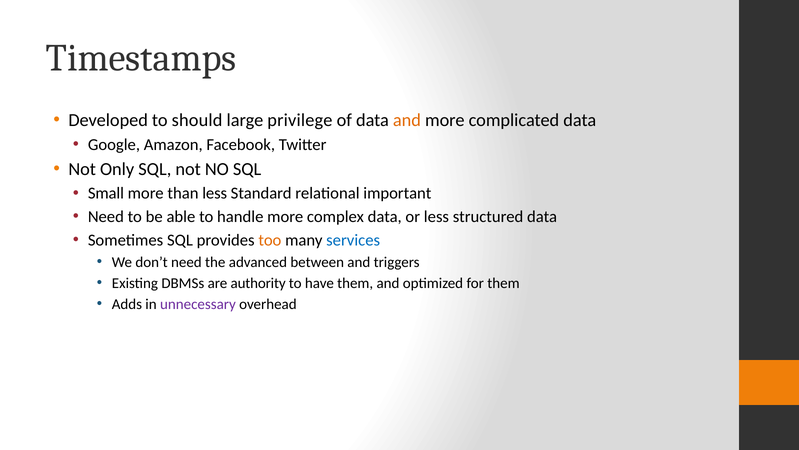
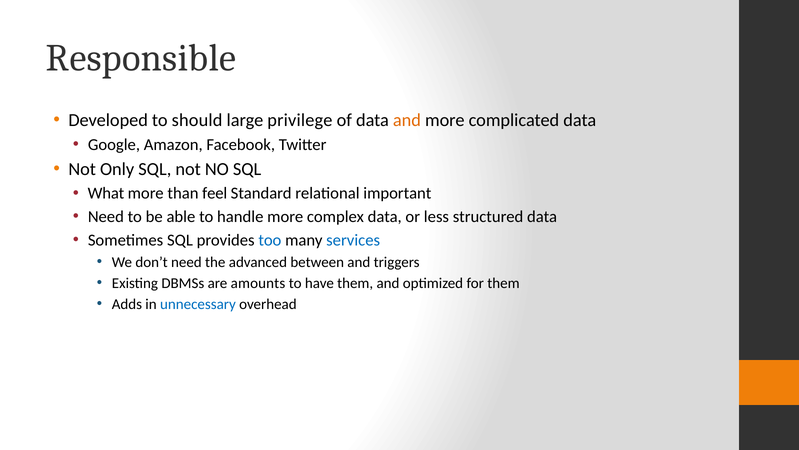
Timestamps: Timestamps -> Responsible
Small: Small -> What
than less: less -> feel
too colour: orange -> blue
authority: authority -> amounts
unnecessary colour: purple -> blue
